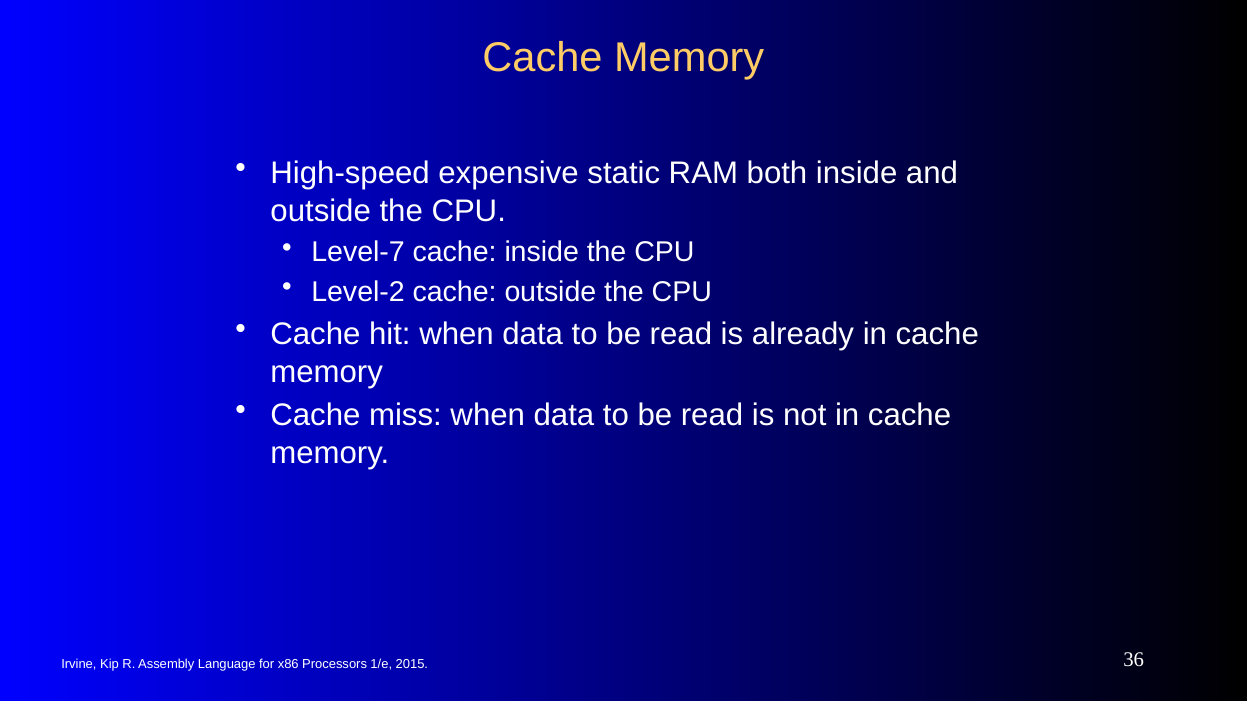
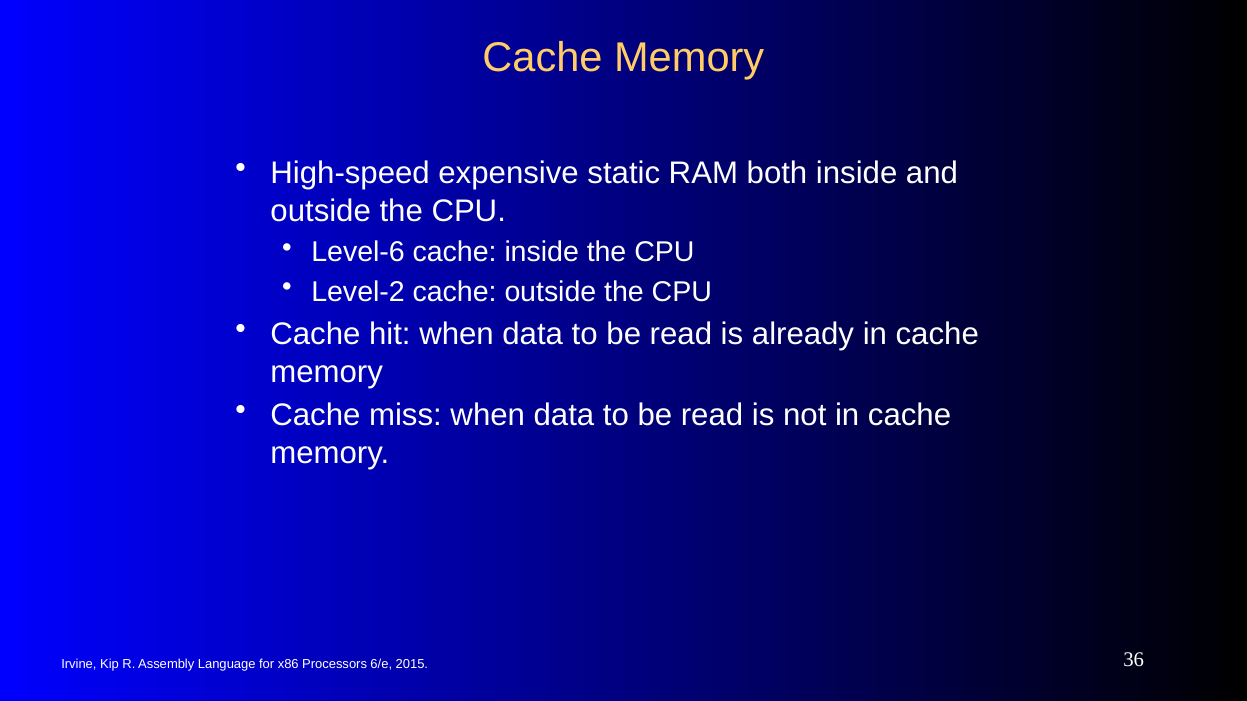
Level-7: Level-7 -> Level-6
1/e: 1/e -> 6/e
